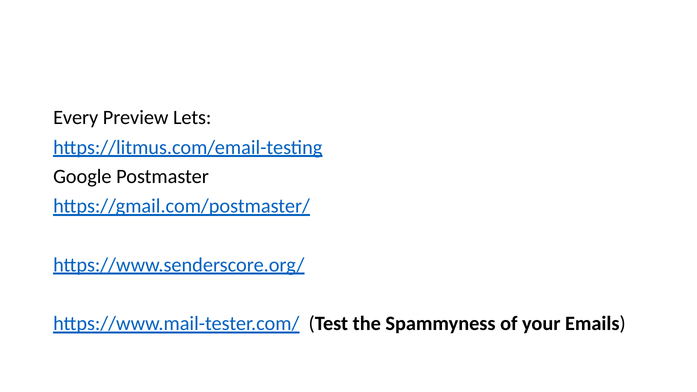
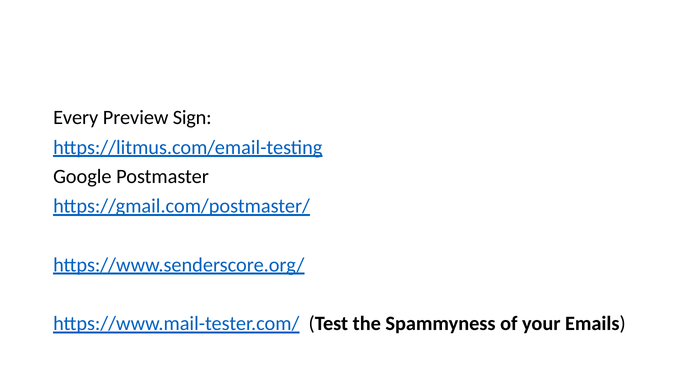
Lets: Lets -> Sign
